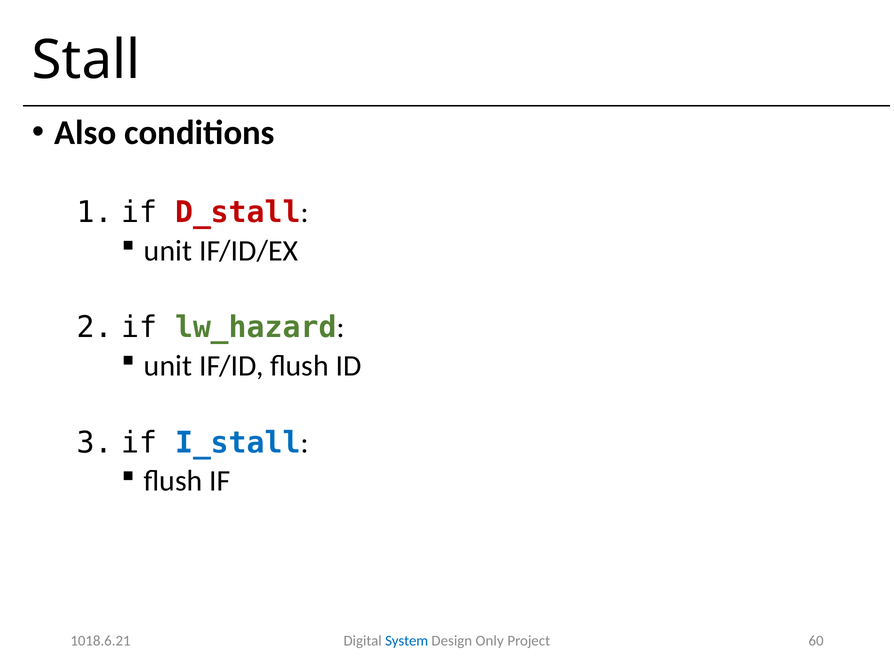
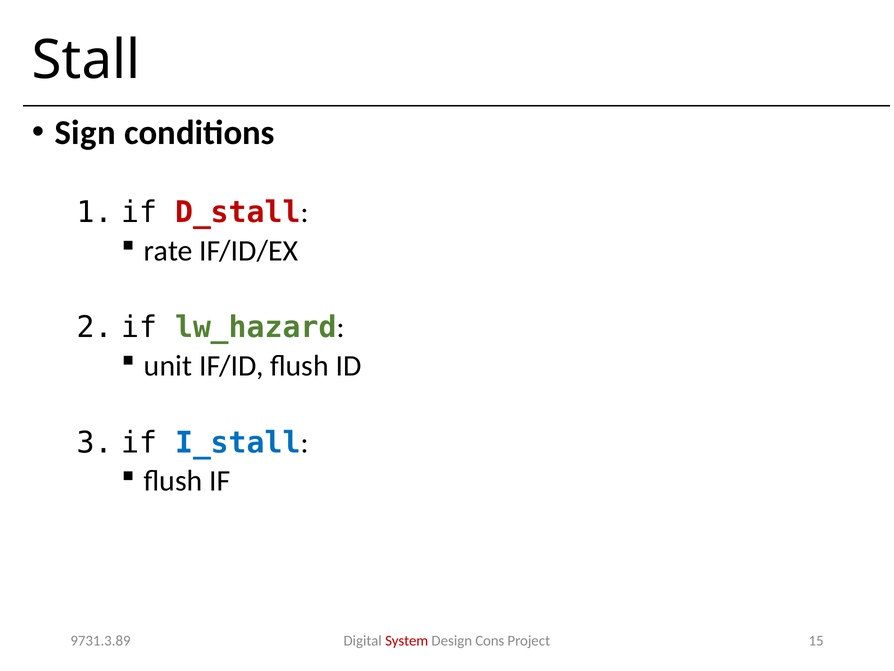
Also: Also -> Sign
unit at (168, 251): unit -> rate
System colour: blue -> red
Only: Only -> Cons
60: 60 -> 15
1018.6.21: 1018.6.21 -> 9731.3.89
